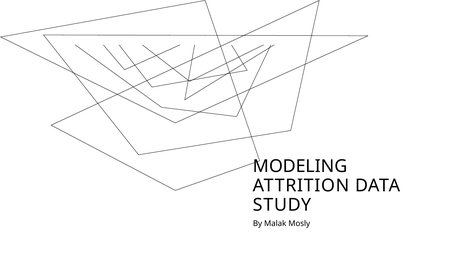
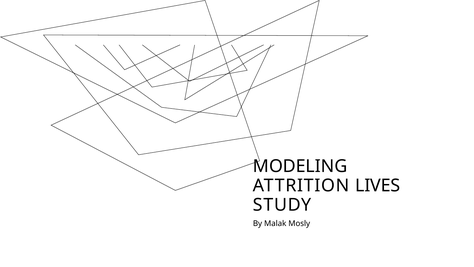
DATA: DATA -> LIVES
